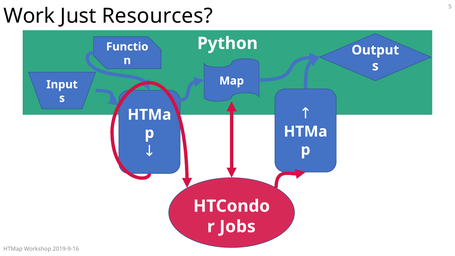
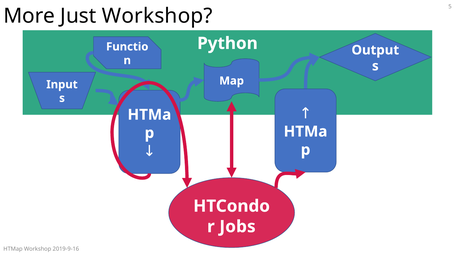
Work: Work -> More
Just Resources: Resources -> Workshop
